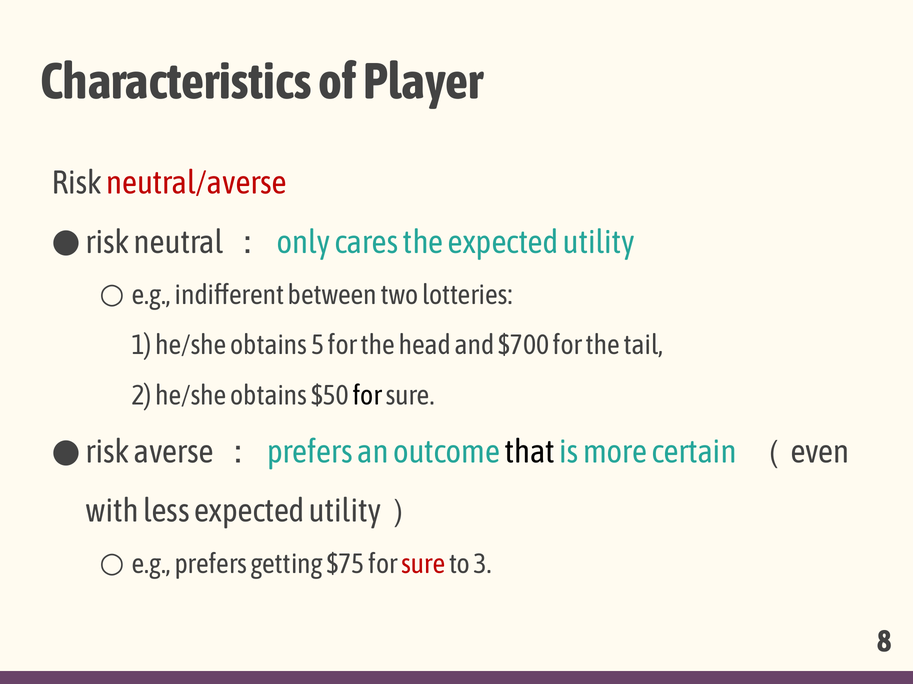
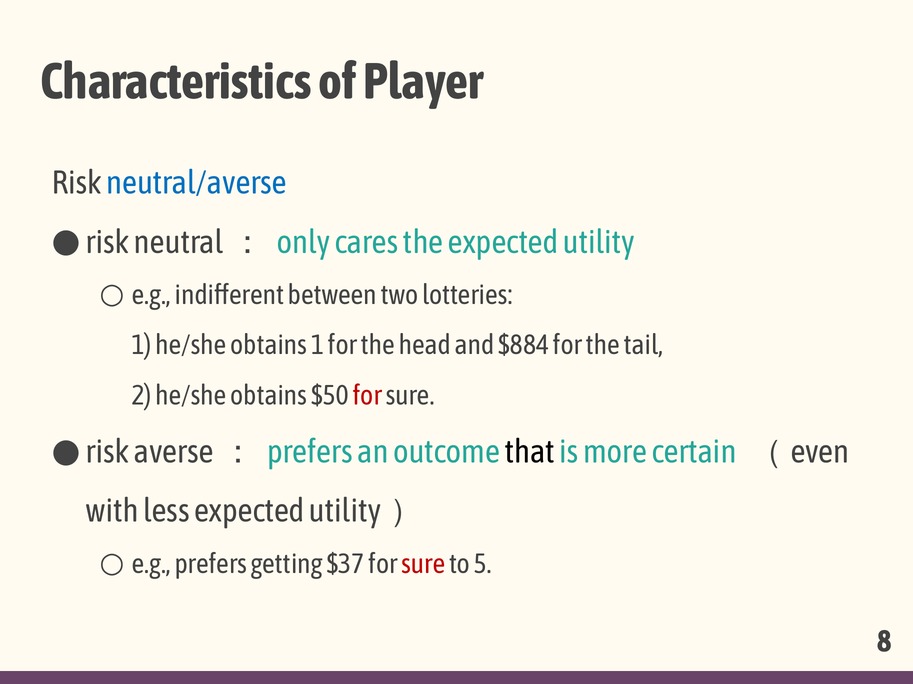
neutral/averse colour: red -> blue
obtains 5: 5 -> 1
$700: $700 -> $884
for at (367, 396) colour: black -> red
$75: $75 -> $37
3: 3 -> 5
